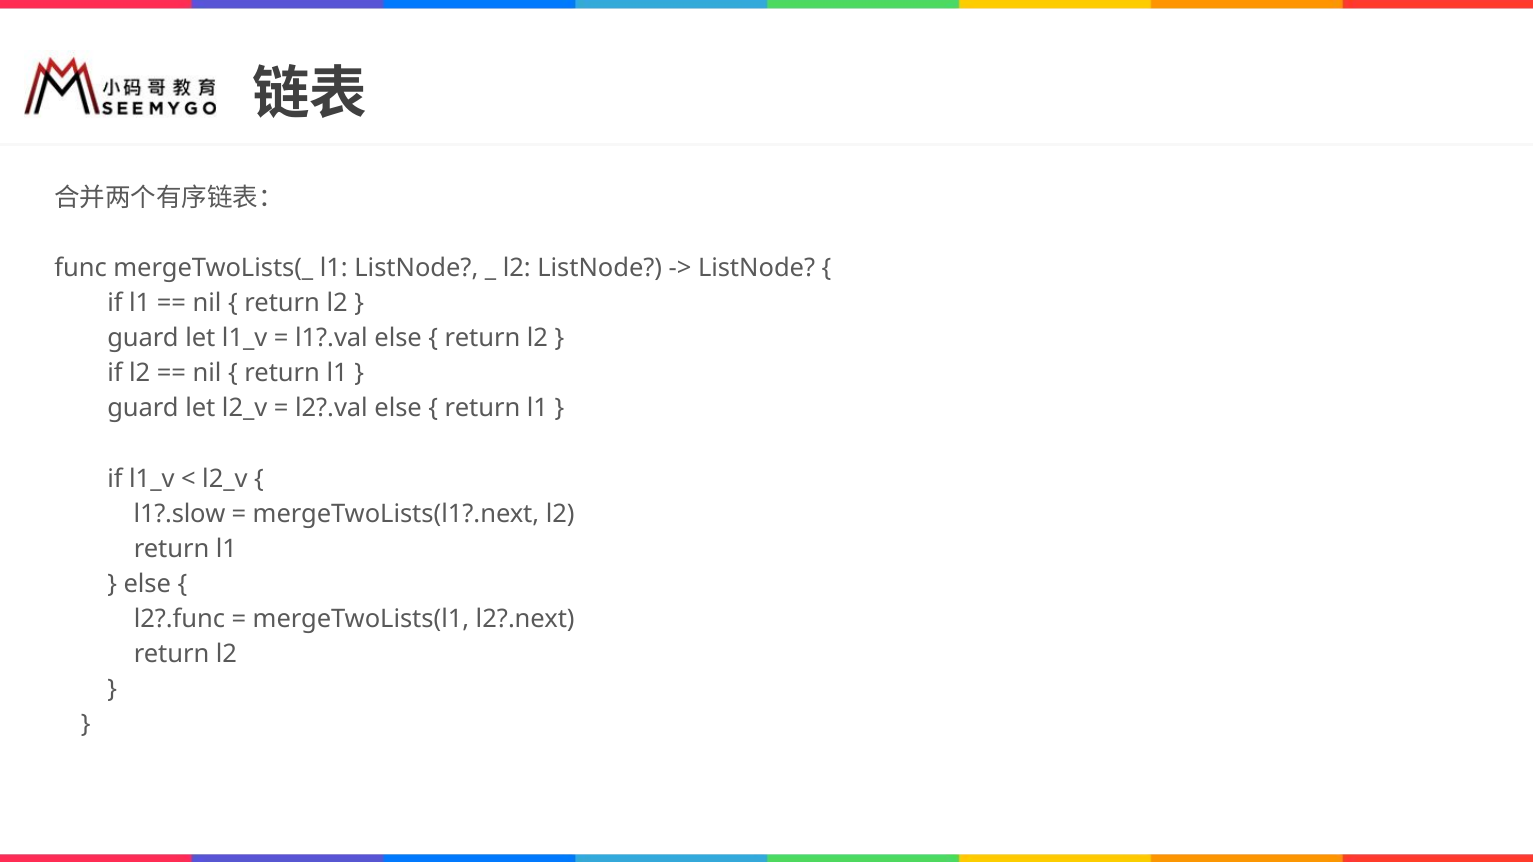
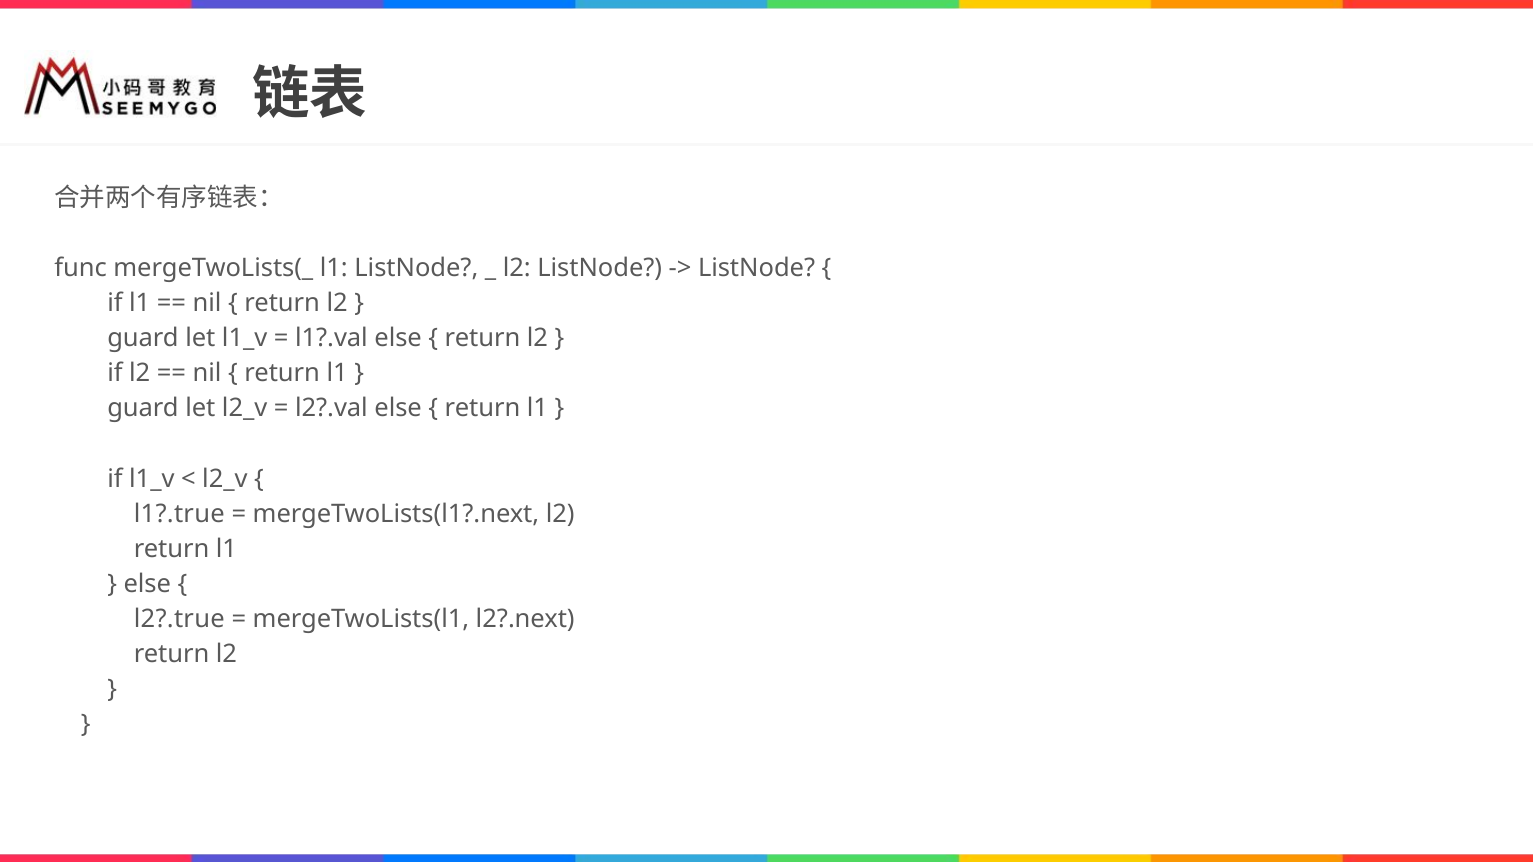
l1?.slow: l1?.slow -> l1?.true
l2?.func: l2?.func -> l2?.true
